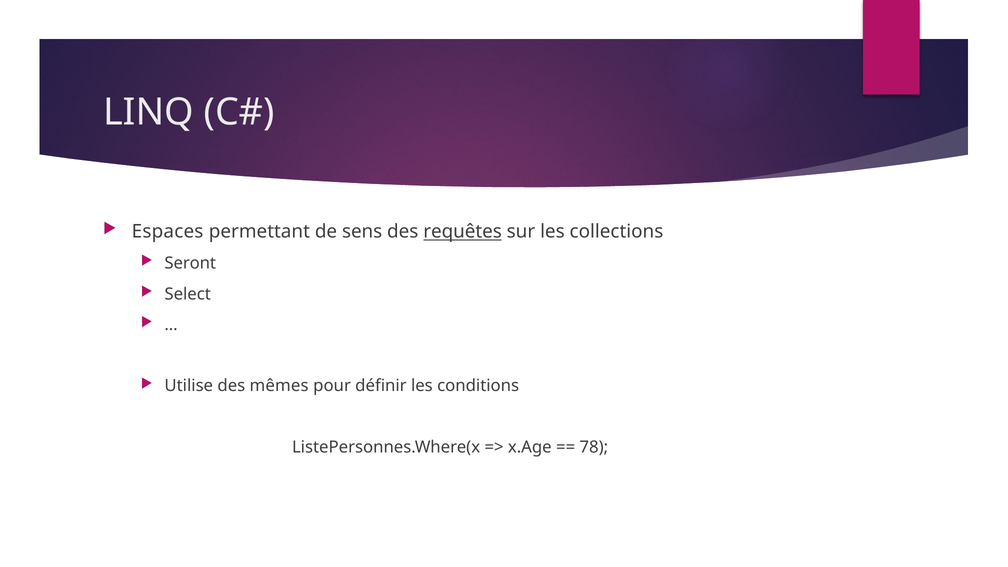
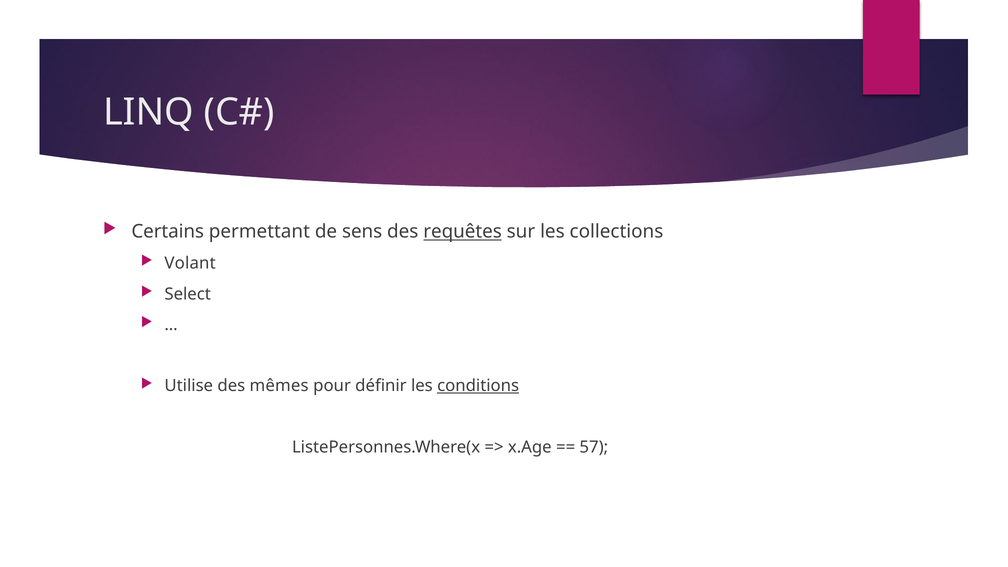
Espaces: Espaces -> Certains
Seront: Seront -> Volant
conditions underline: none -> present
78: 78 -> 57
